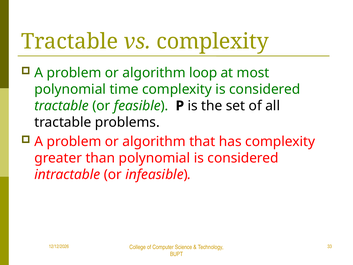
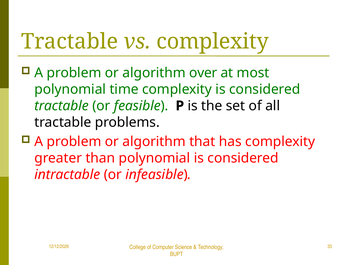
loop: loop -> over
